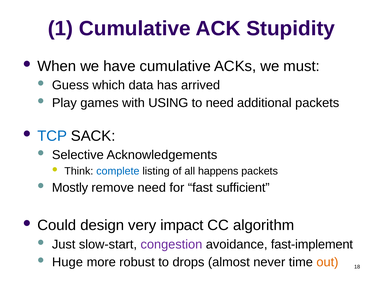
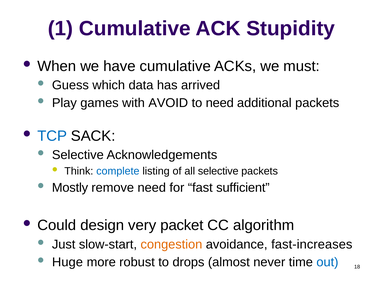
USING: USING -> AVOID
all happens: happens -> selective
impact: impact -> packet
congestion colour: purple -> orange
fast-implement: fast-implement -> fast-increases
out colour: orange -> blue
